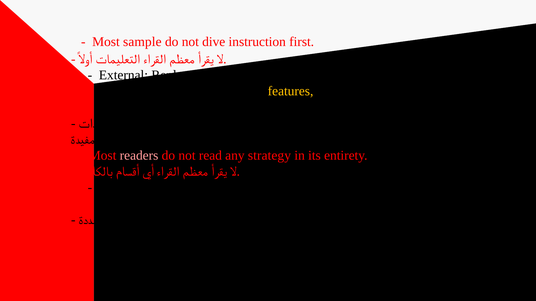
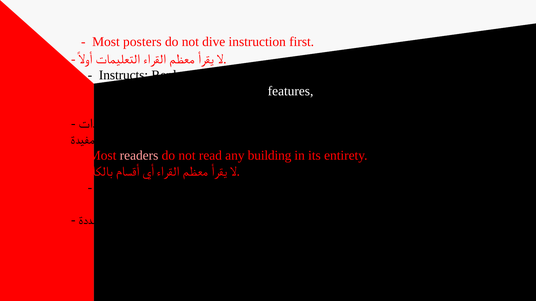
sample: sample -> posters
External: External -> Instructs
features colour: yellow -> white
strategy: strategy -> building
